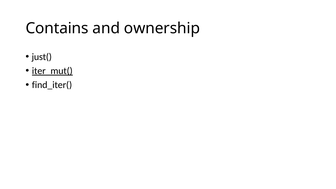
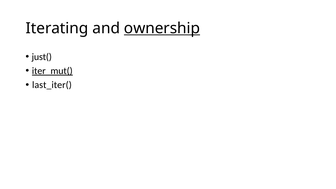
Contains: Contains -> Iterating
ownership underline: none -> present
find_iter(: find_iter( -> last_iter(
